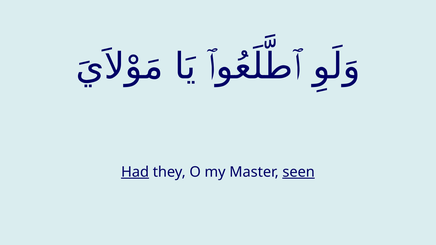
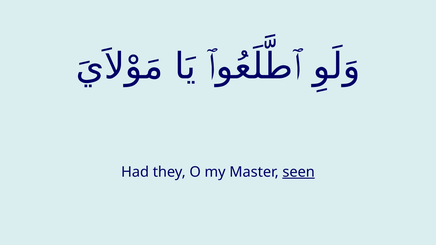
Had underline: present -> none
